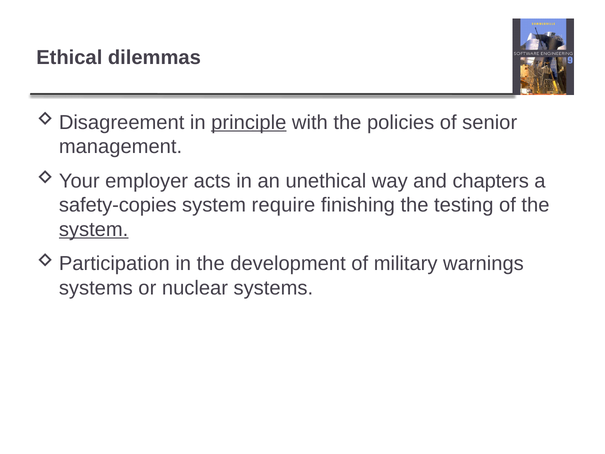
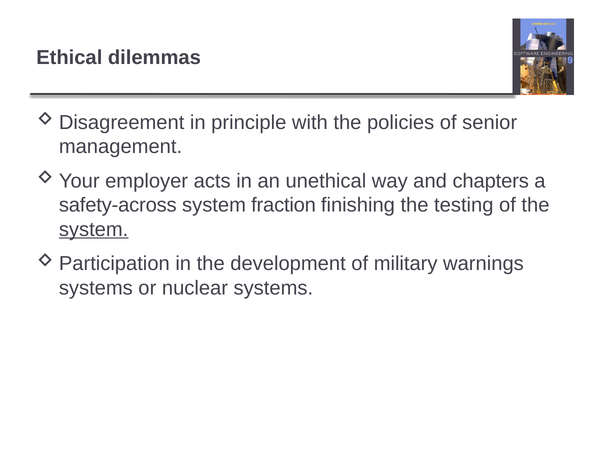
principle underline: present -> none
safety-copies: safety-copies -> safety-across
require: require -> fraction
